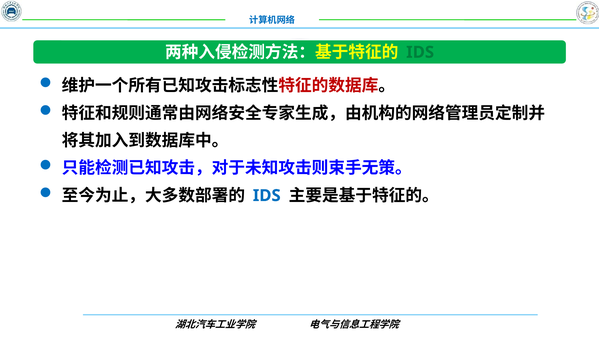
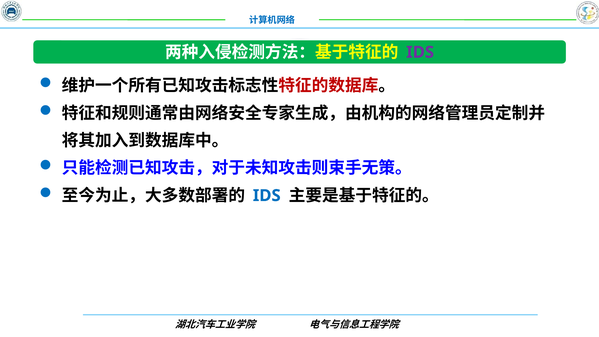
IDS at (420, 52) colour: green -> purple
